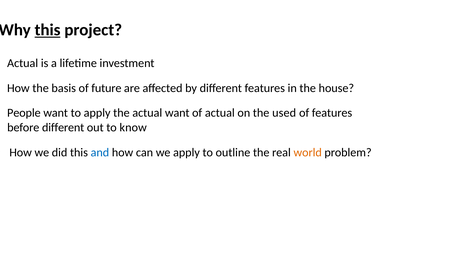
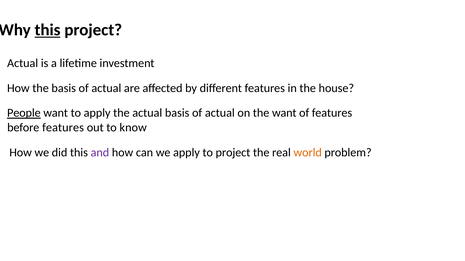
future at (106, 88): future -> actual
People underline: none -> present
actual want: want -> basis
the used: used -> want
before different: different -> features
and colour: blue -> purple
to outline: outline -> project
